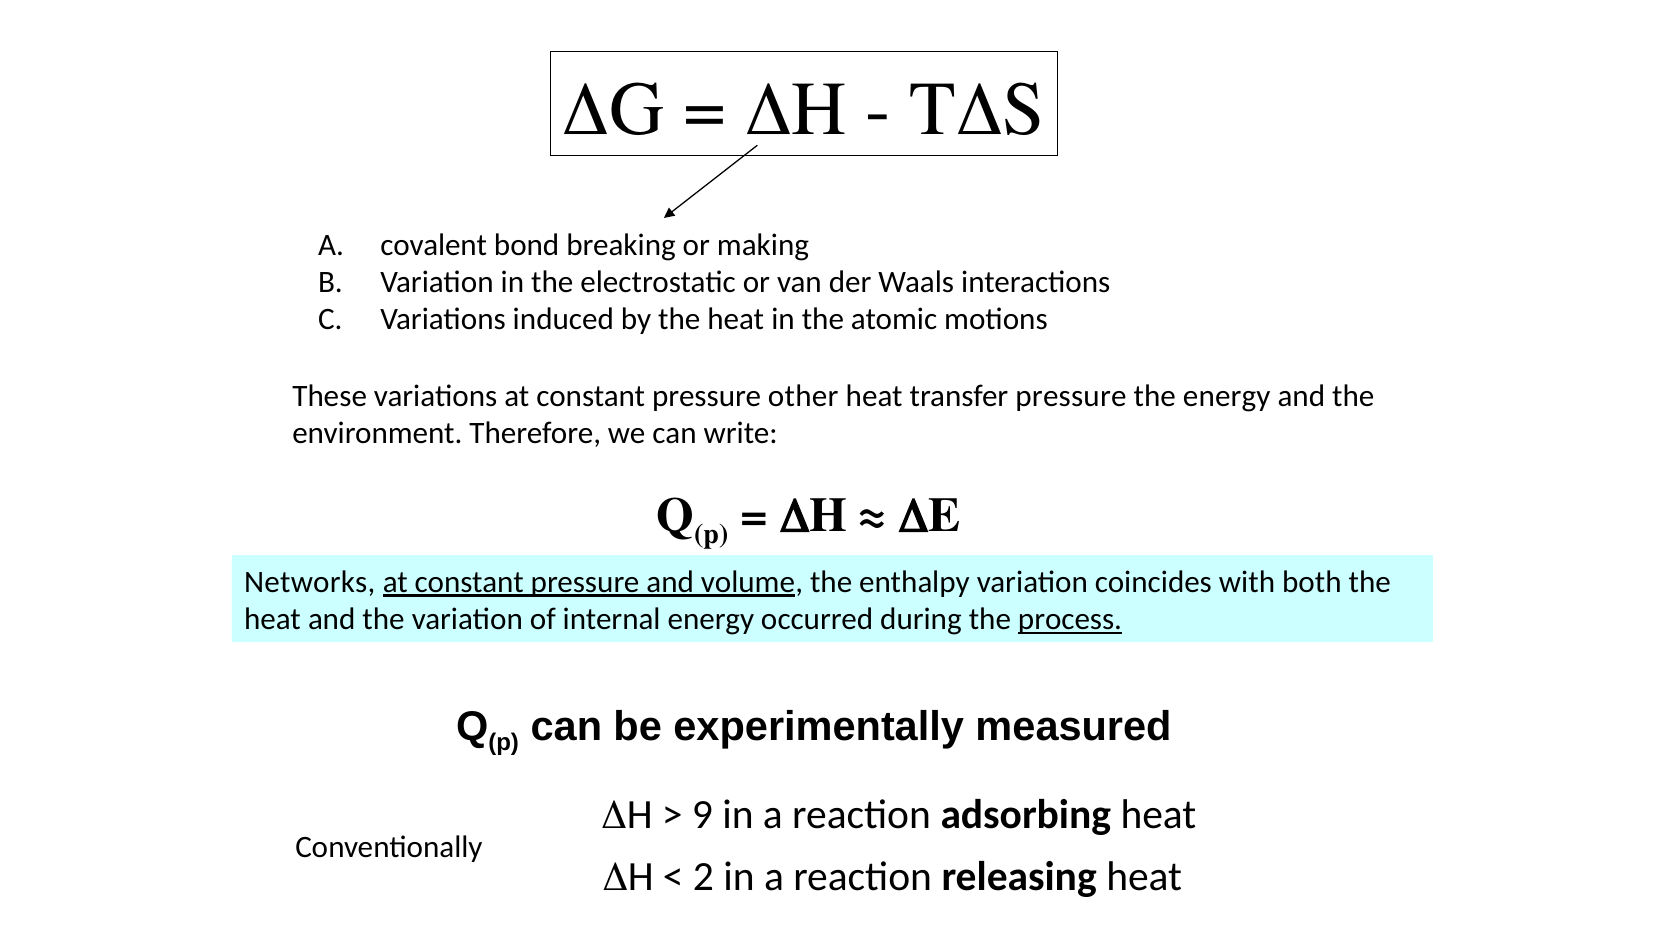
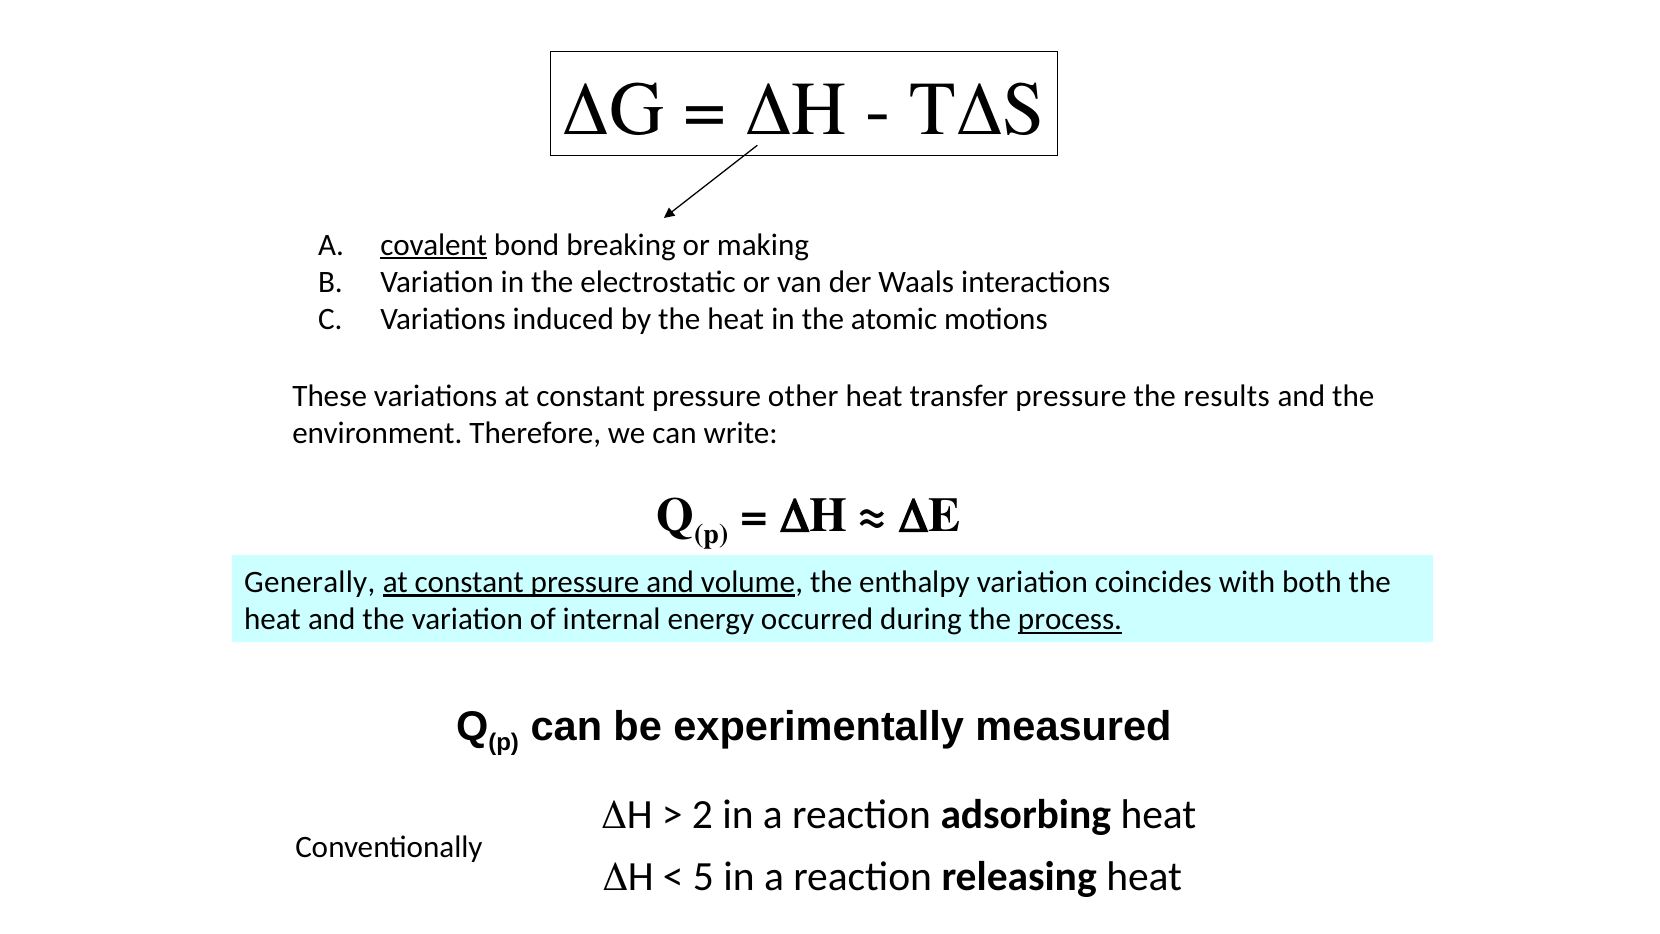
covalent underline: none -> present
the energy: energy -> results
Networks: Networks -> Generally
9: 9 -> 2
2: 2 -> 5
